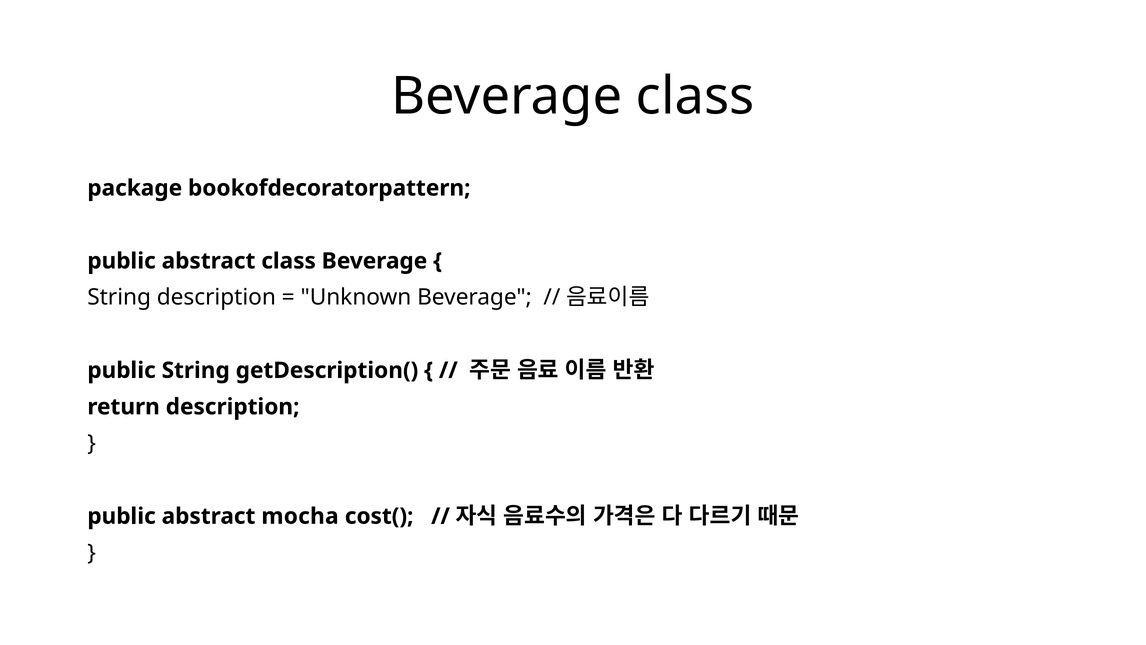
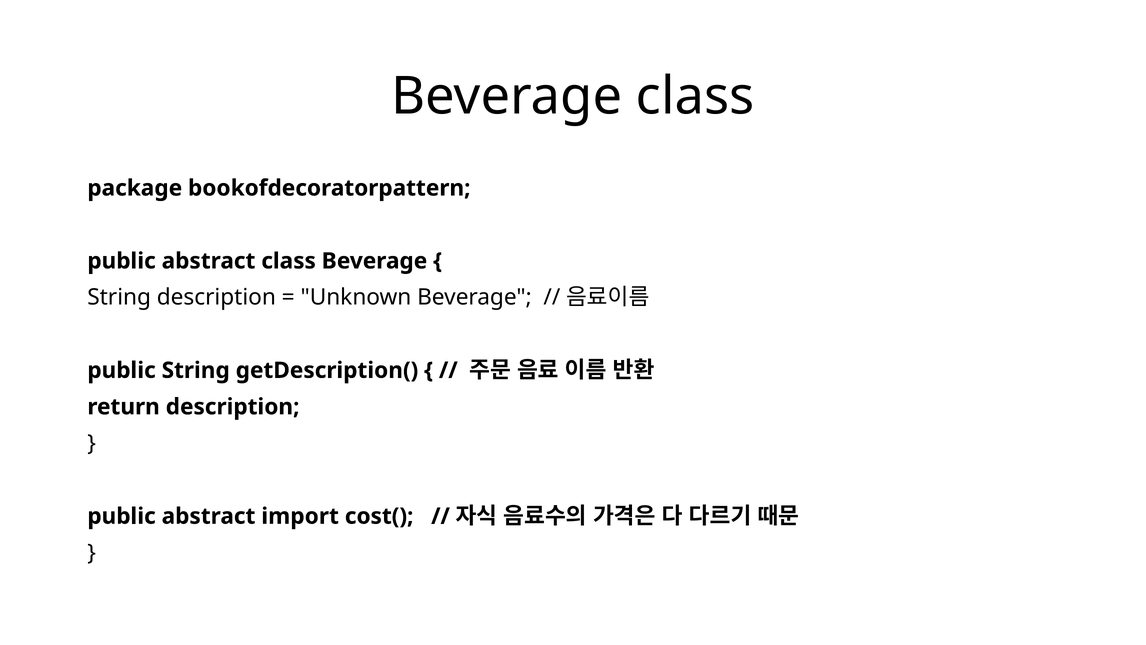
mocha: mocha -> import
